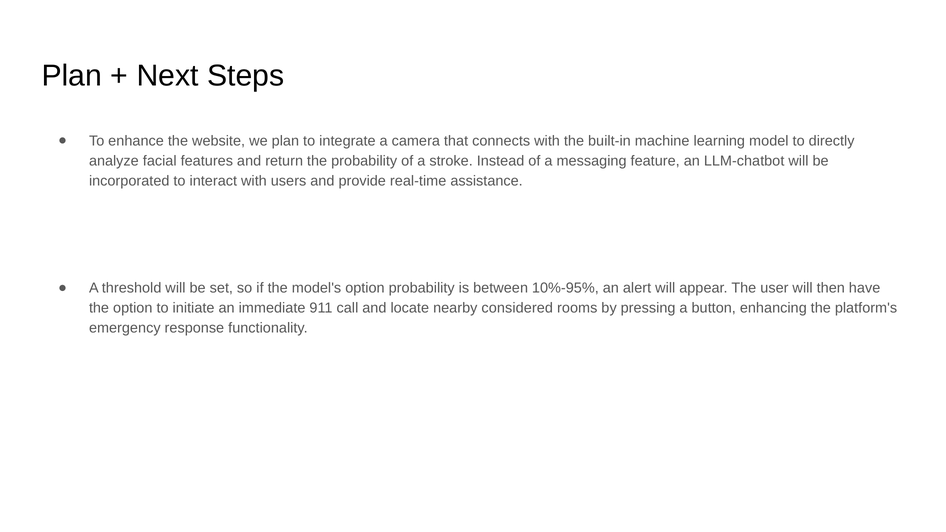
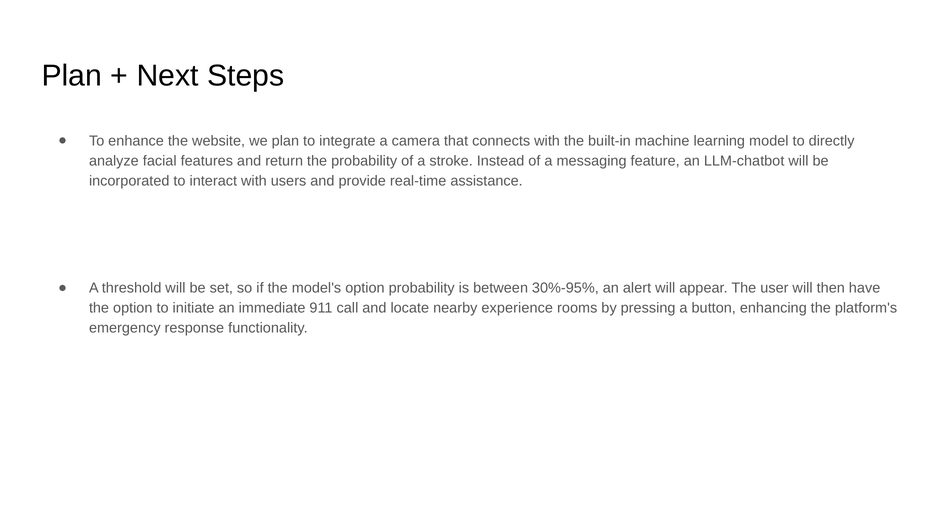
10%-95%: 10%-95% -> 30%-95%
considered: considered -> experience
